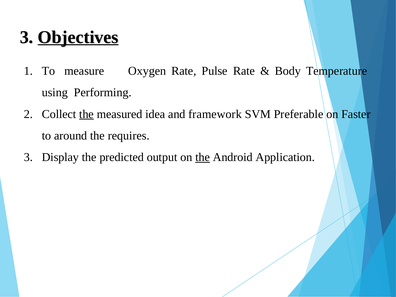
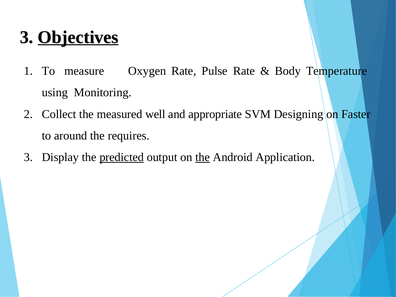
Performing: Performing -> Monitoring
the at (87, 114) underline: present -> none
idea: idea -> well
framework: framework -> appropriate
Preferable: Preferable -> Designing
predicted underline: none -> present
